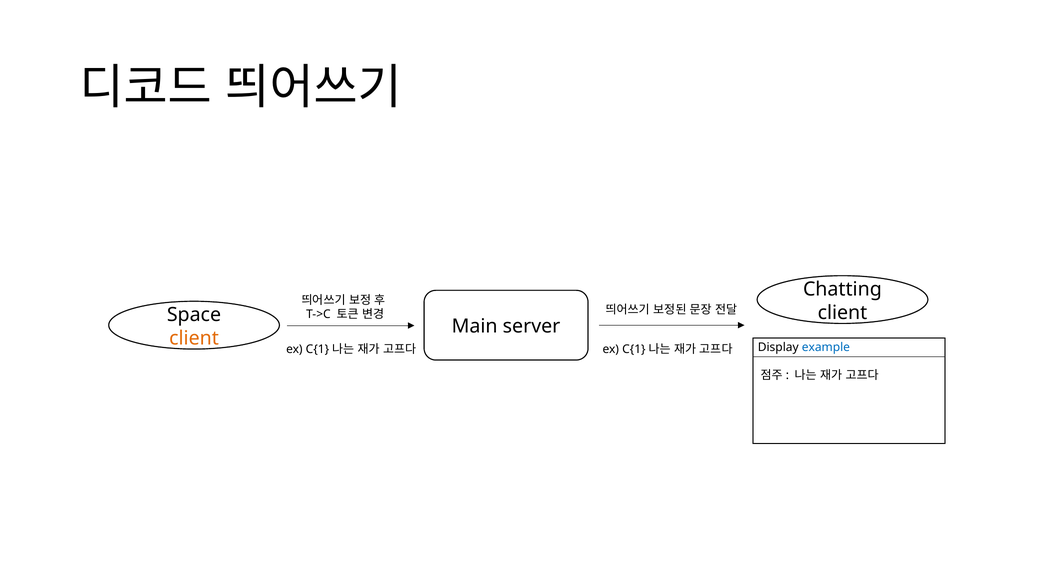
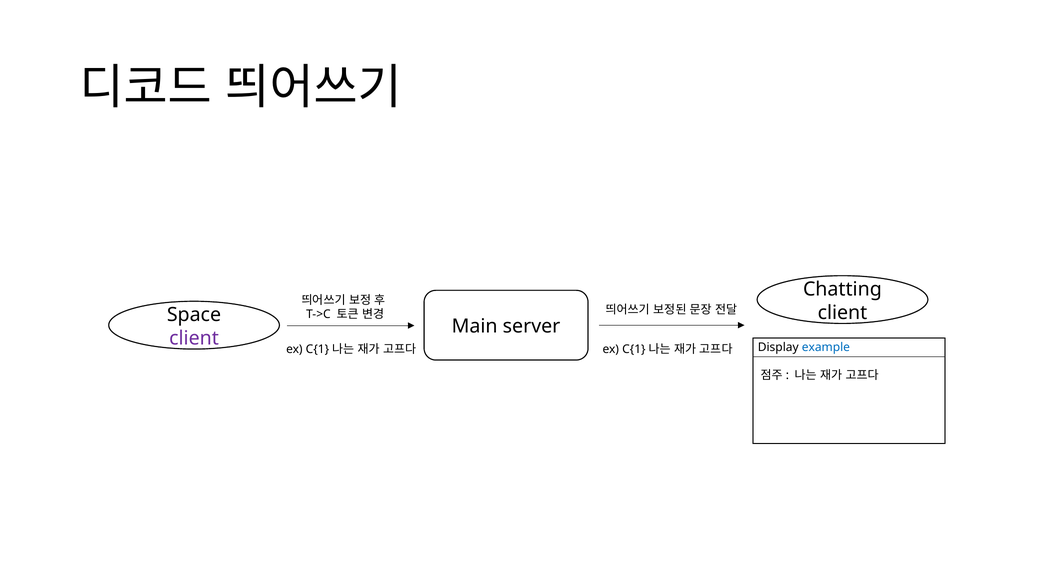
client at (194, 338) colour: orange -> purple
